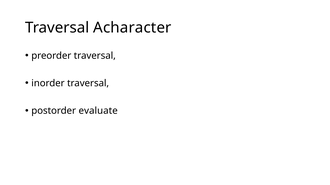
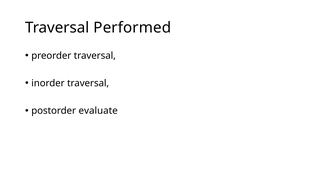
Acharacter: Acharacter -> Performed
